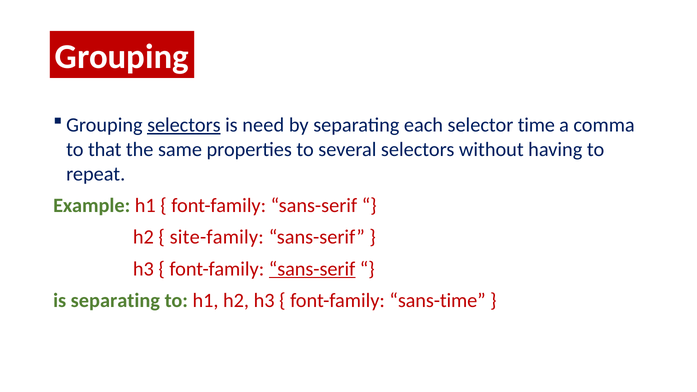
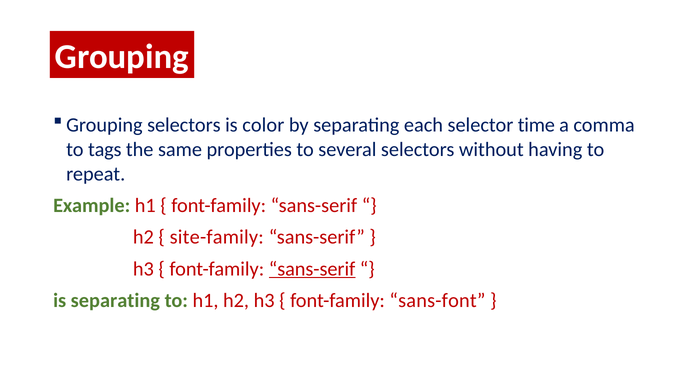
selectors at (184, 125) underline: present -> none
need: need -> color
that: that -> tags
sans-time: sans-time -> sans-font
